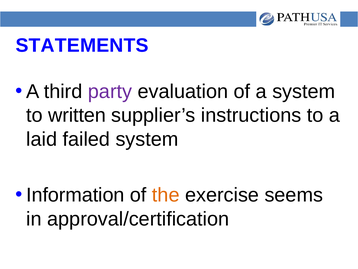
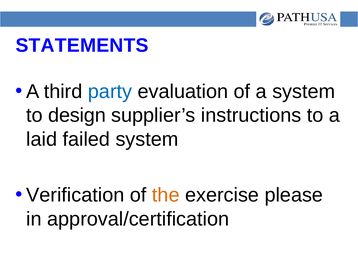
party colour: purple -> blue
written: written -> design
Information: Information -> Verification
seems: seems -> please
